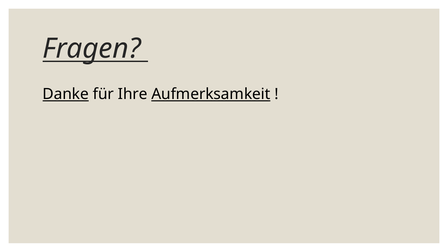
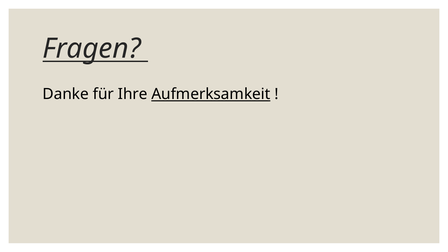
Danke underline: present -> none
